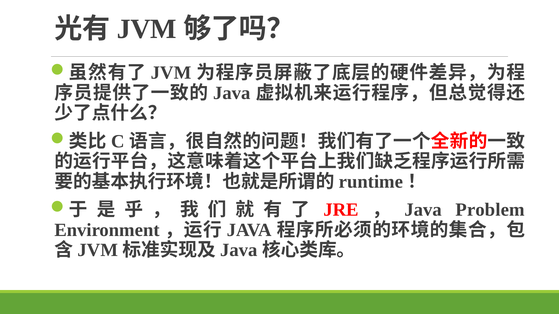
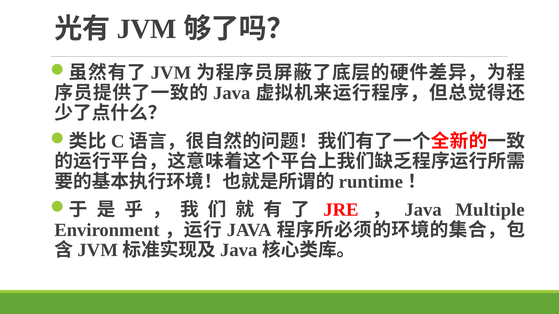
Problem: Problem -> Multiple
